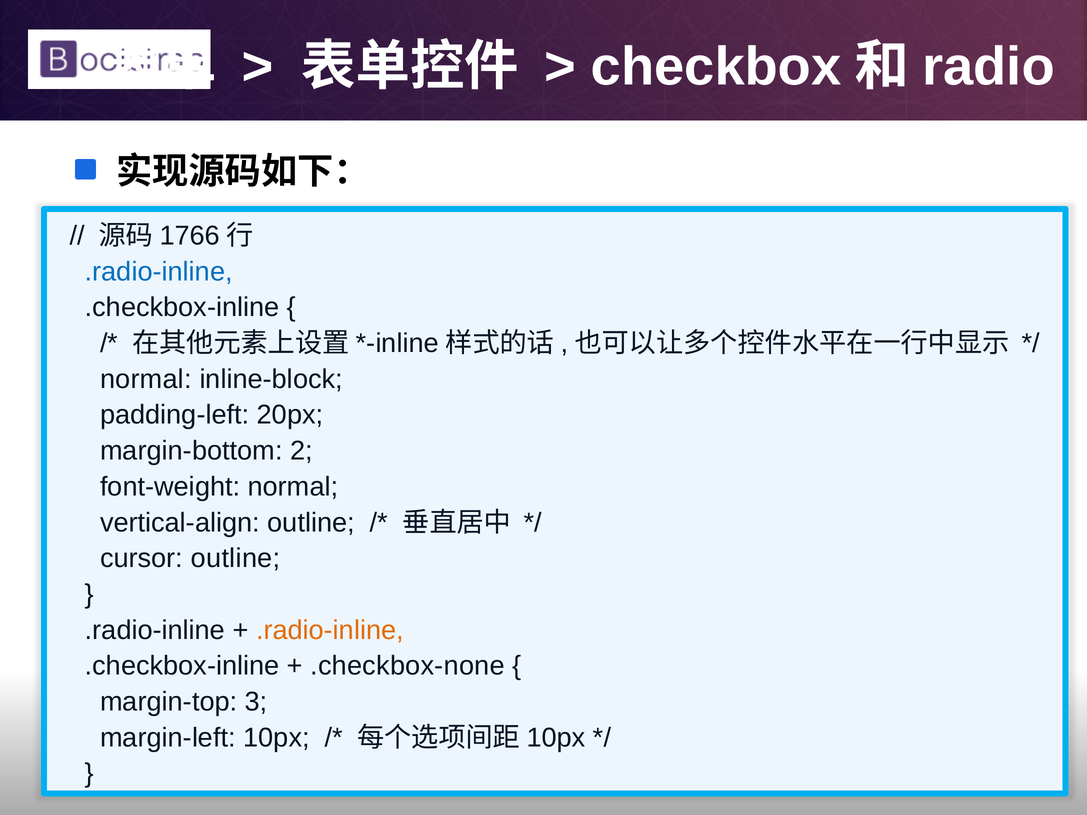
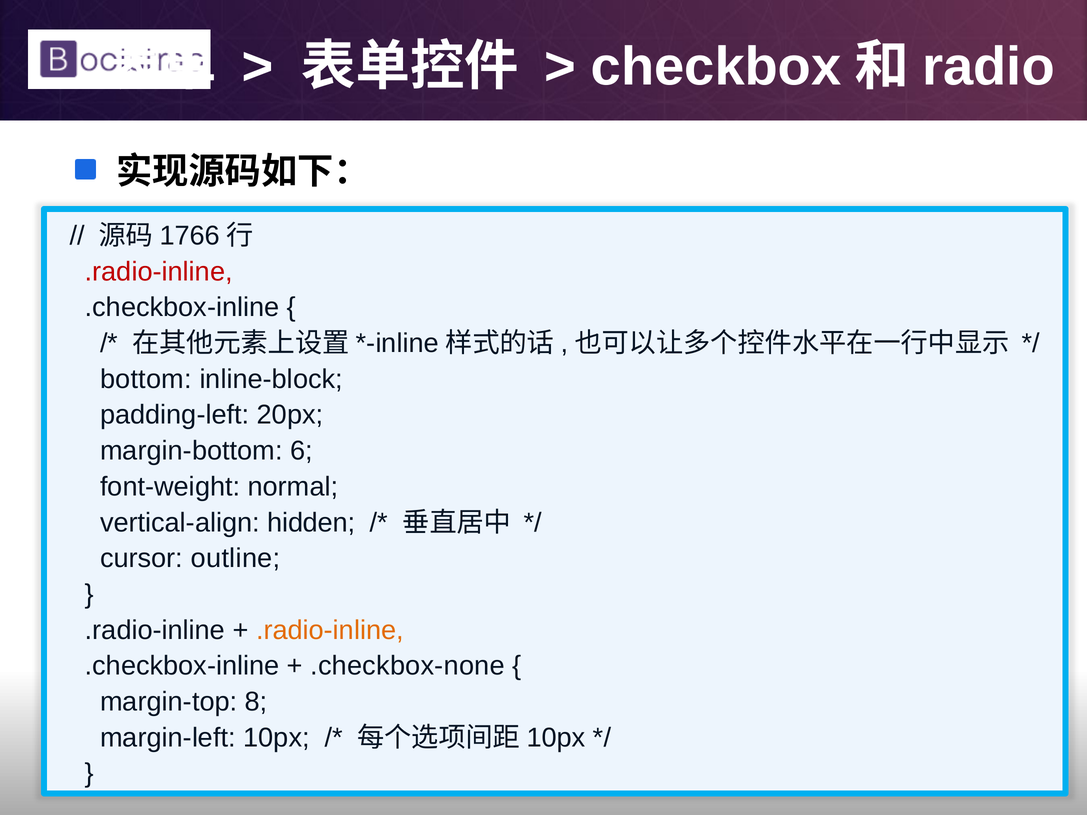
.radio-inline at (159, 272) colour: blue -> red
normal at (146, 379): normal -> bottom
2: 2 -> 6
vertical-align outline: outline -> hidden
3: 3 -> 8
